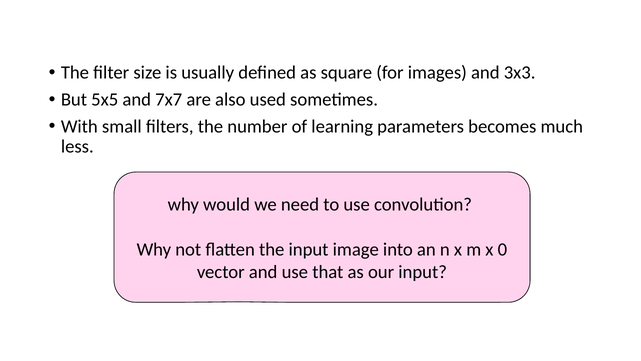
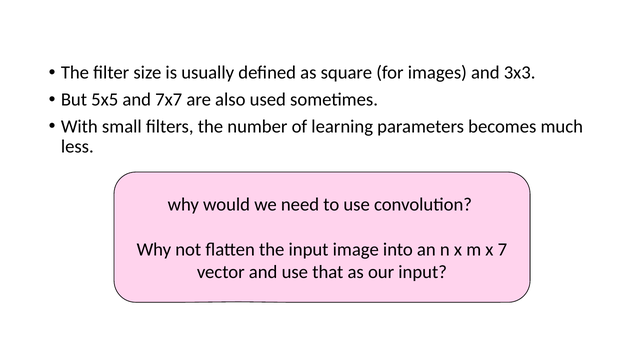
0: 0 -> 7
